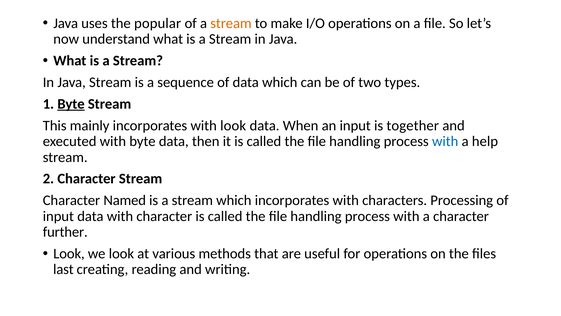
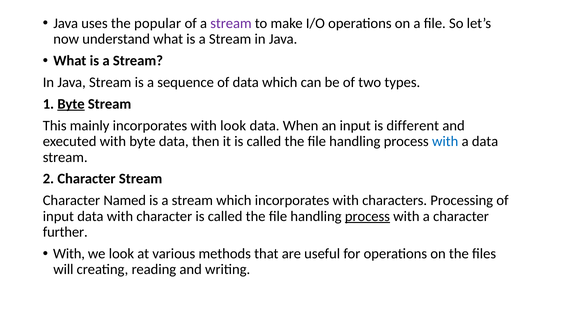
stream at (231, 23) colour: orange -> purple
together: together -> different
a help: help -> data
process at (367, 216) underline: none -> present
Look at (69, 253): Look -> With
last: last -> will
